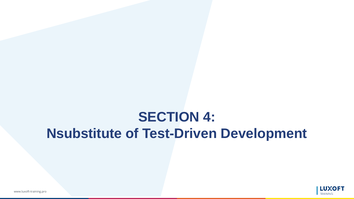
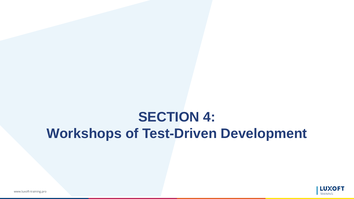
Nsubstitute: Nsubstitute -> Workshops
